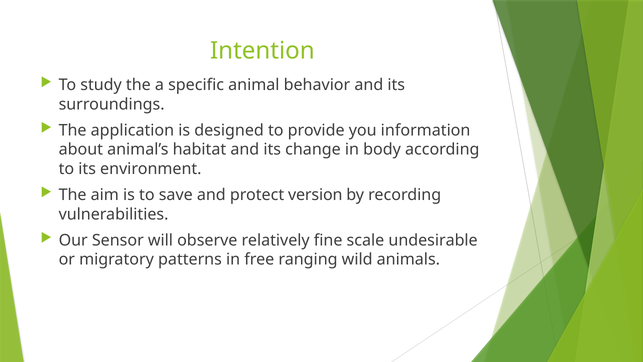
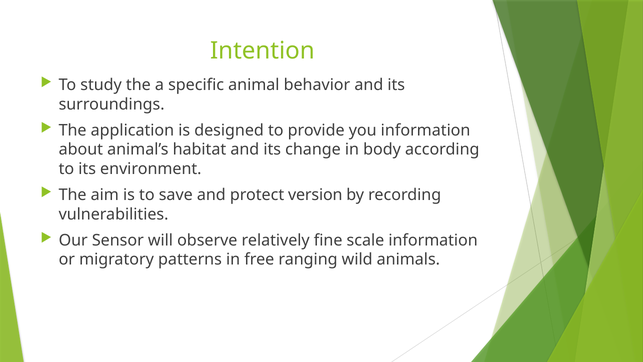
scale undesirable: undesirable -> information
